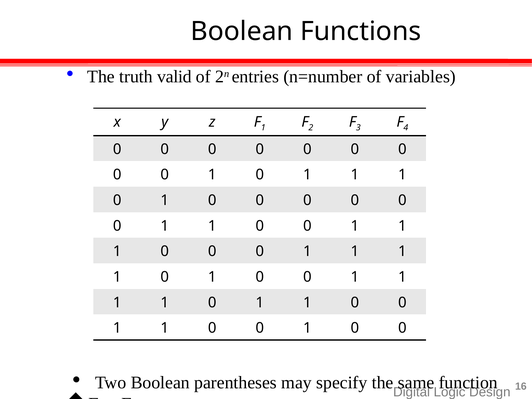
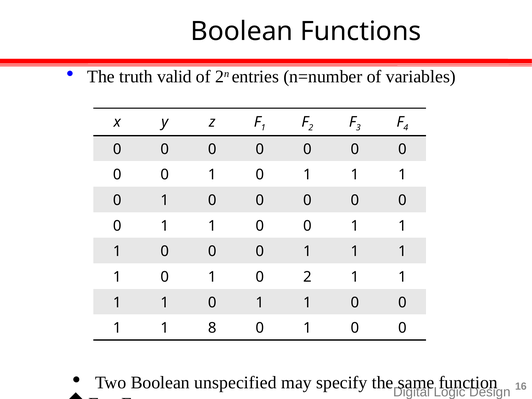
0 at (307, 277): 0 -> 2
0 at (212, 328): 0 -> 8
parentheses: parentheses -> unspecified
